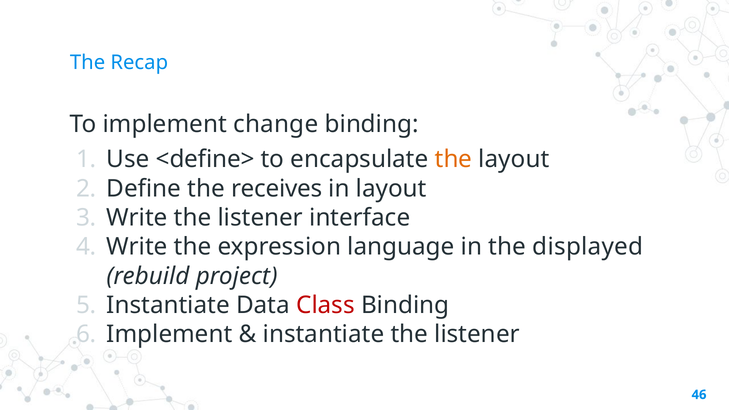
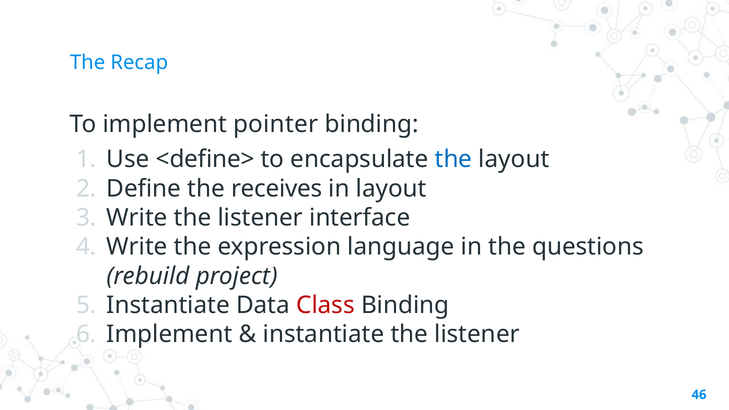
change: change -> pointer
the at (453, 159) colour: orange -> blue
displayed: displayed -> questions
